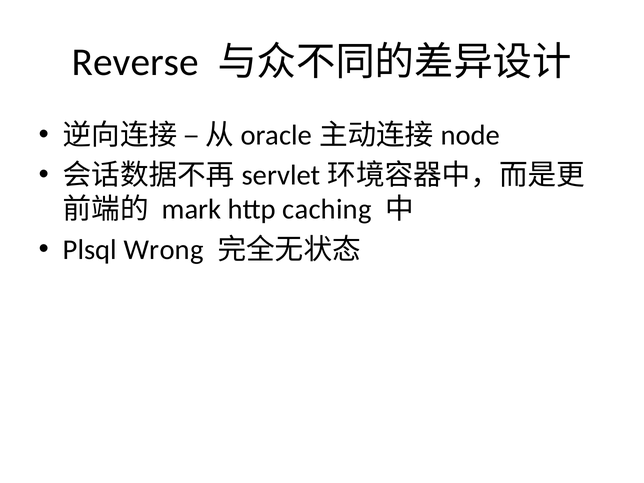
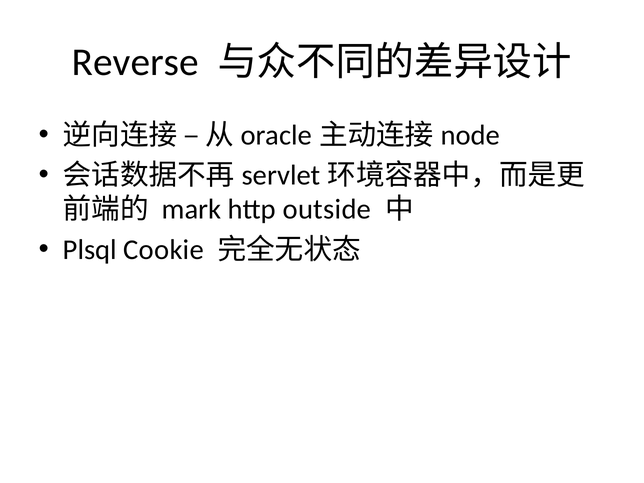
caching: caching -> outside
Wrong: Wrong -> Cookie
